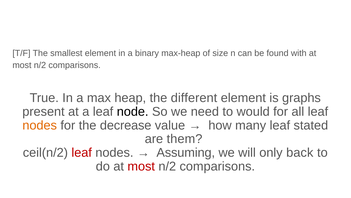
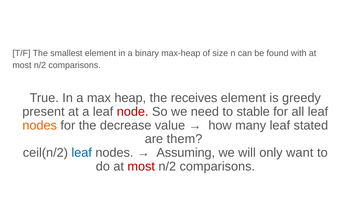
different: different -> receives
graphs: graphs -> greedy
node colour: black -> red
would: would -> stable
leaf at (82, 152) colour: red -> blue
back: back -> want
